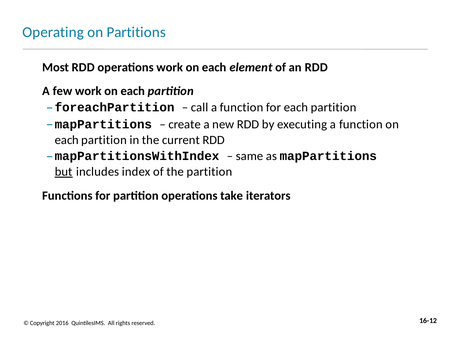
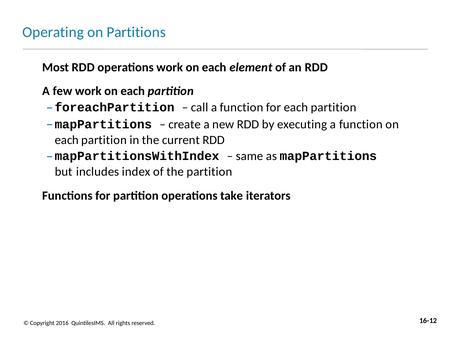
but underline: present -> none
